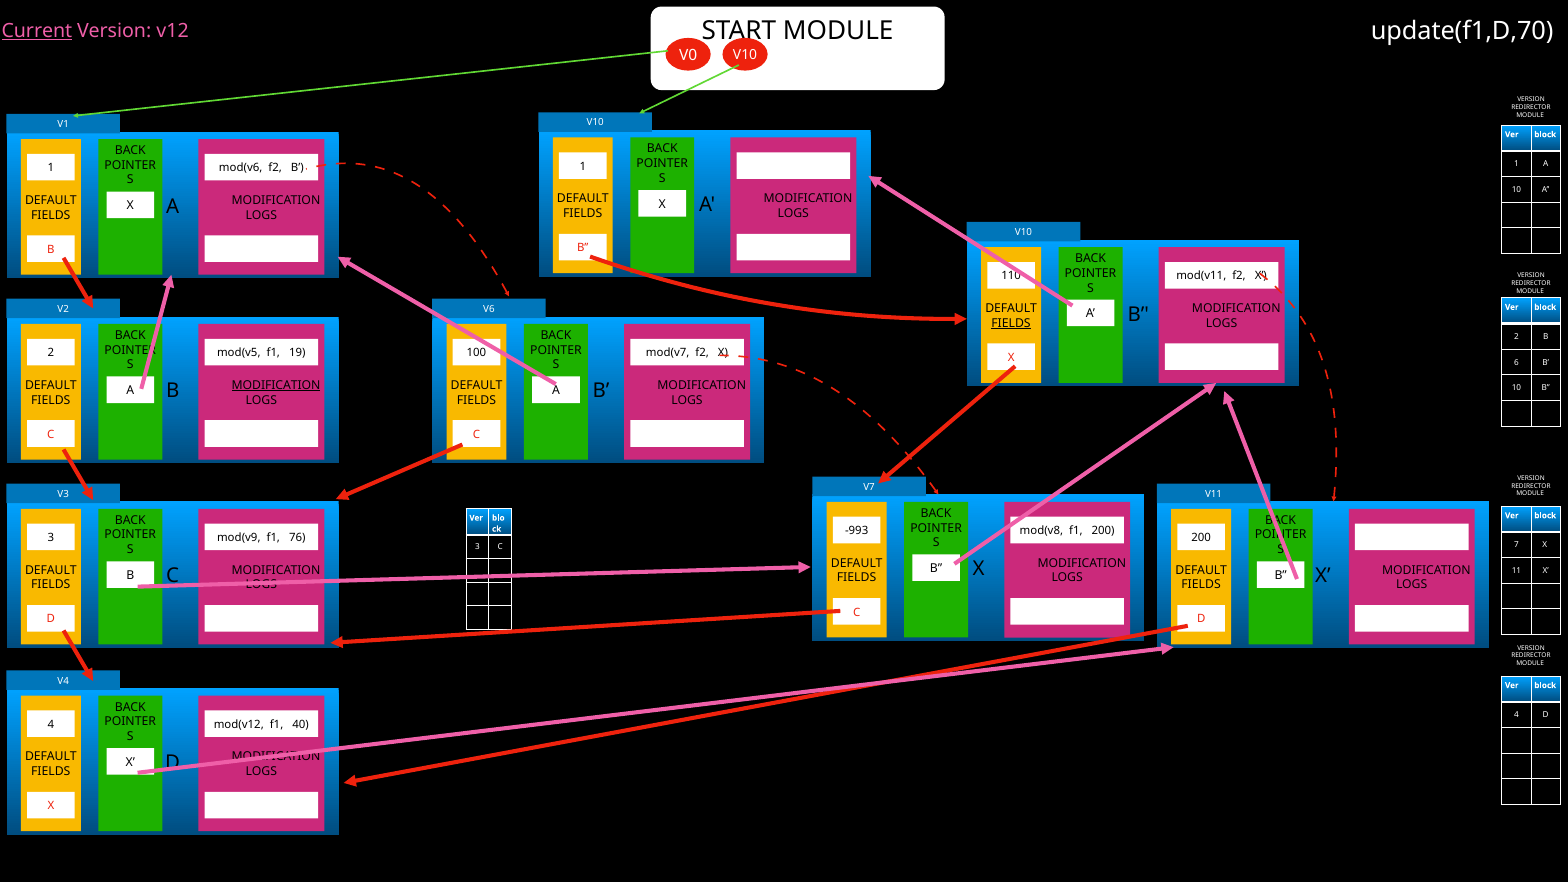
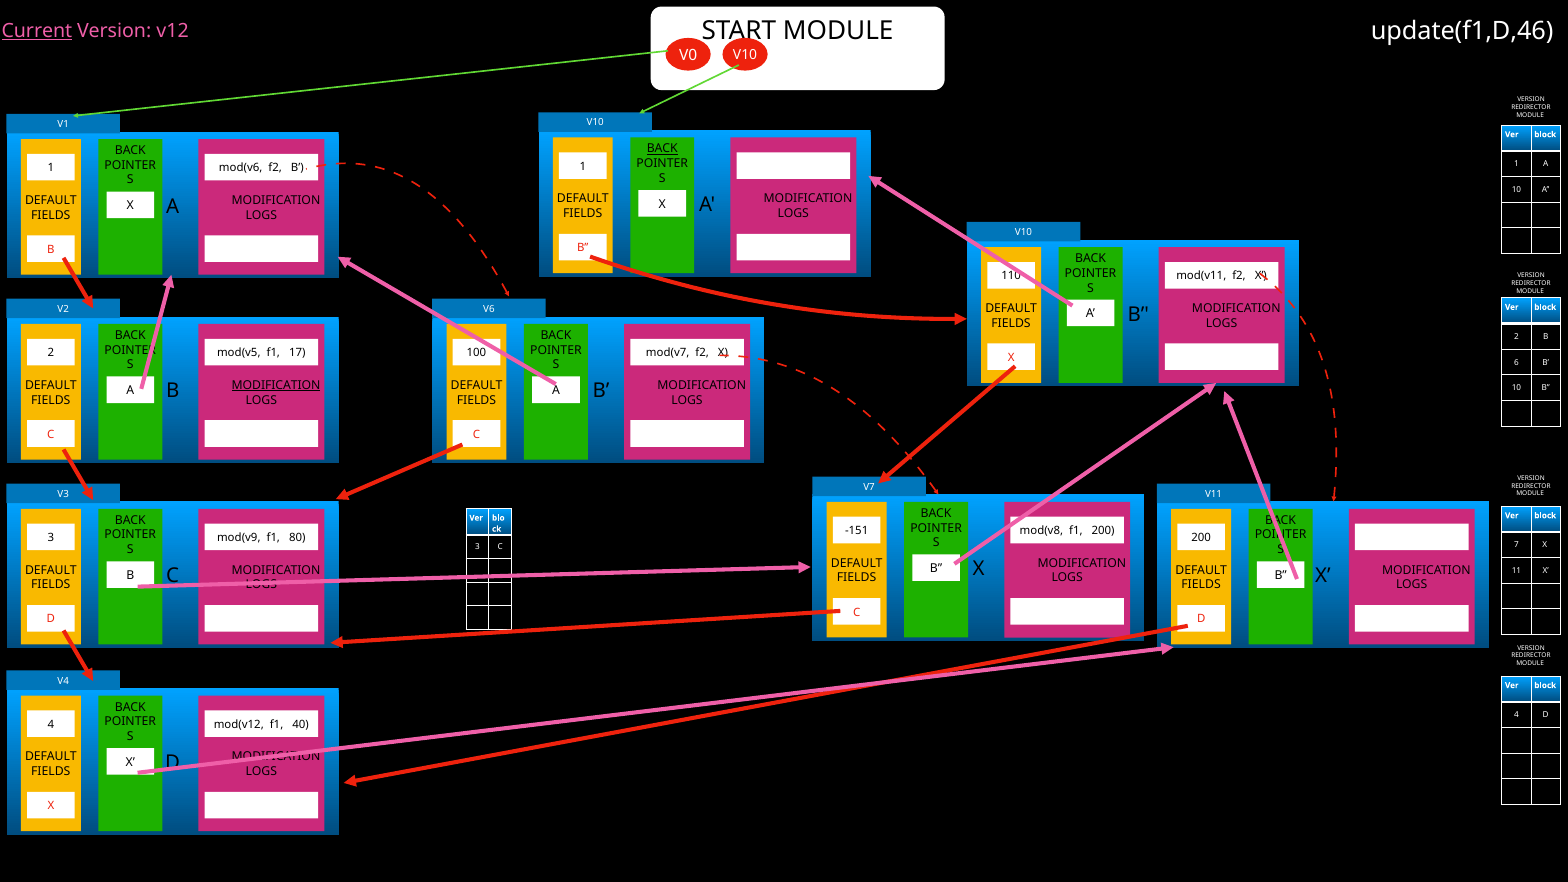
update(f1,D,70: update(f1,D,70 -> update(f1,D,46
BACK at (662, 149) underline: none -> present
FIELDS at (1011, 323) underline: present -> none
19: 19 -> 17
-993: -993 -> -151
76: 76 -> 80
